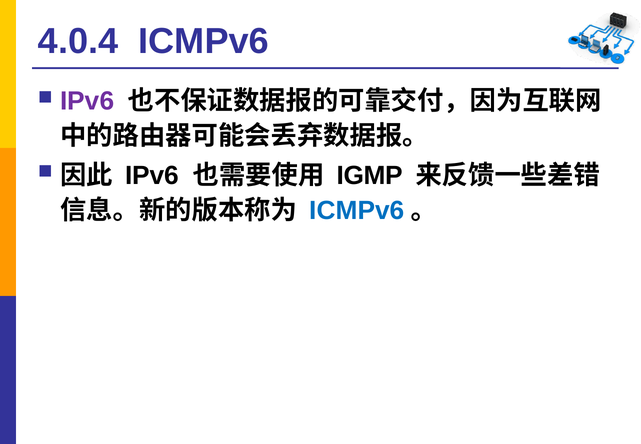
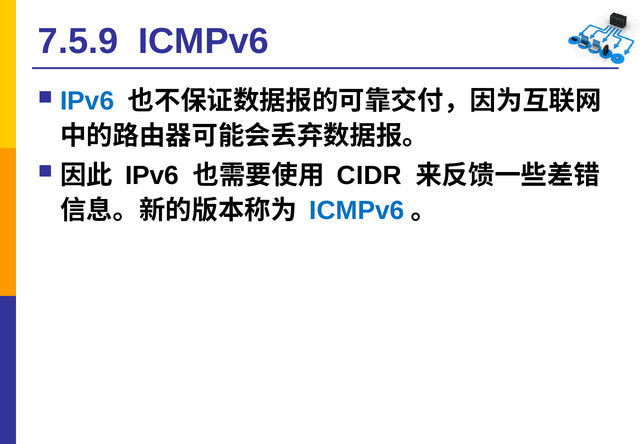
4.0.4: 4.0.4 -> 7.5.9
IPv6 at (87, 101) colour: purple -> blue
IGMP: IGMP -> CIDR
